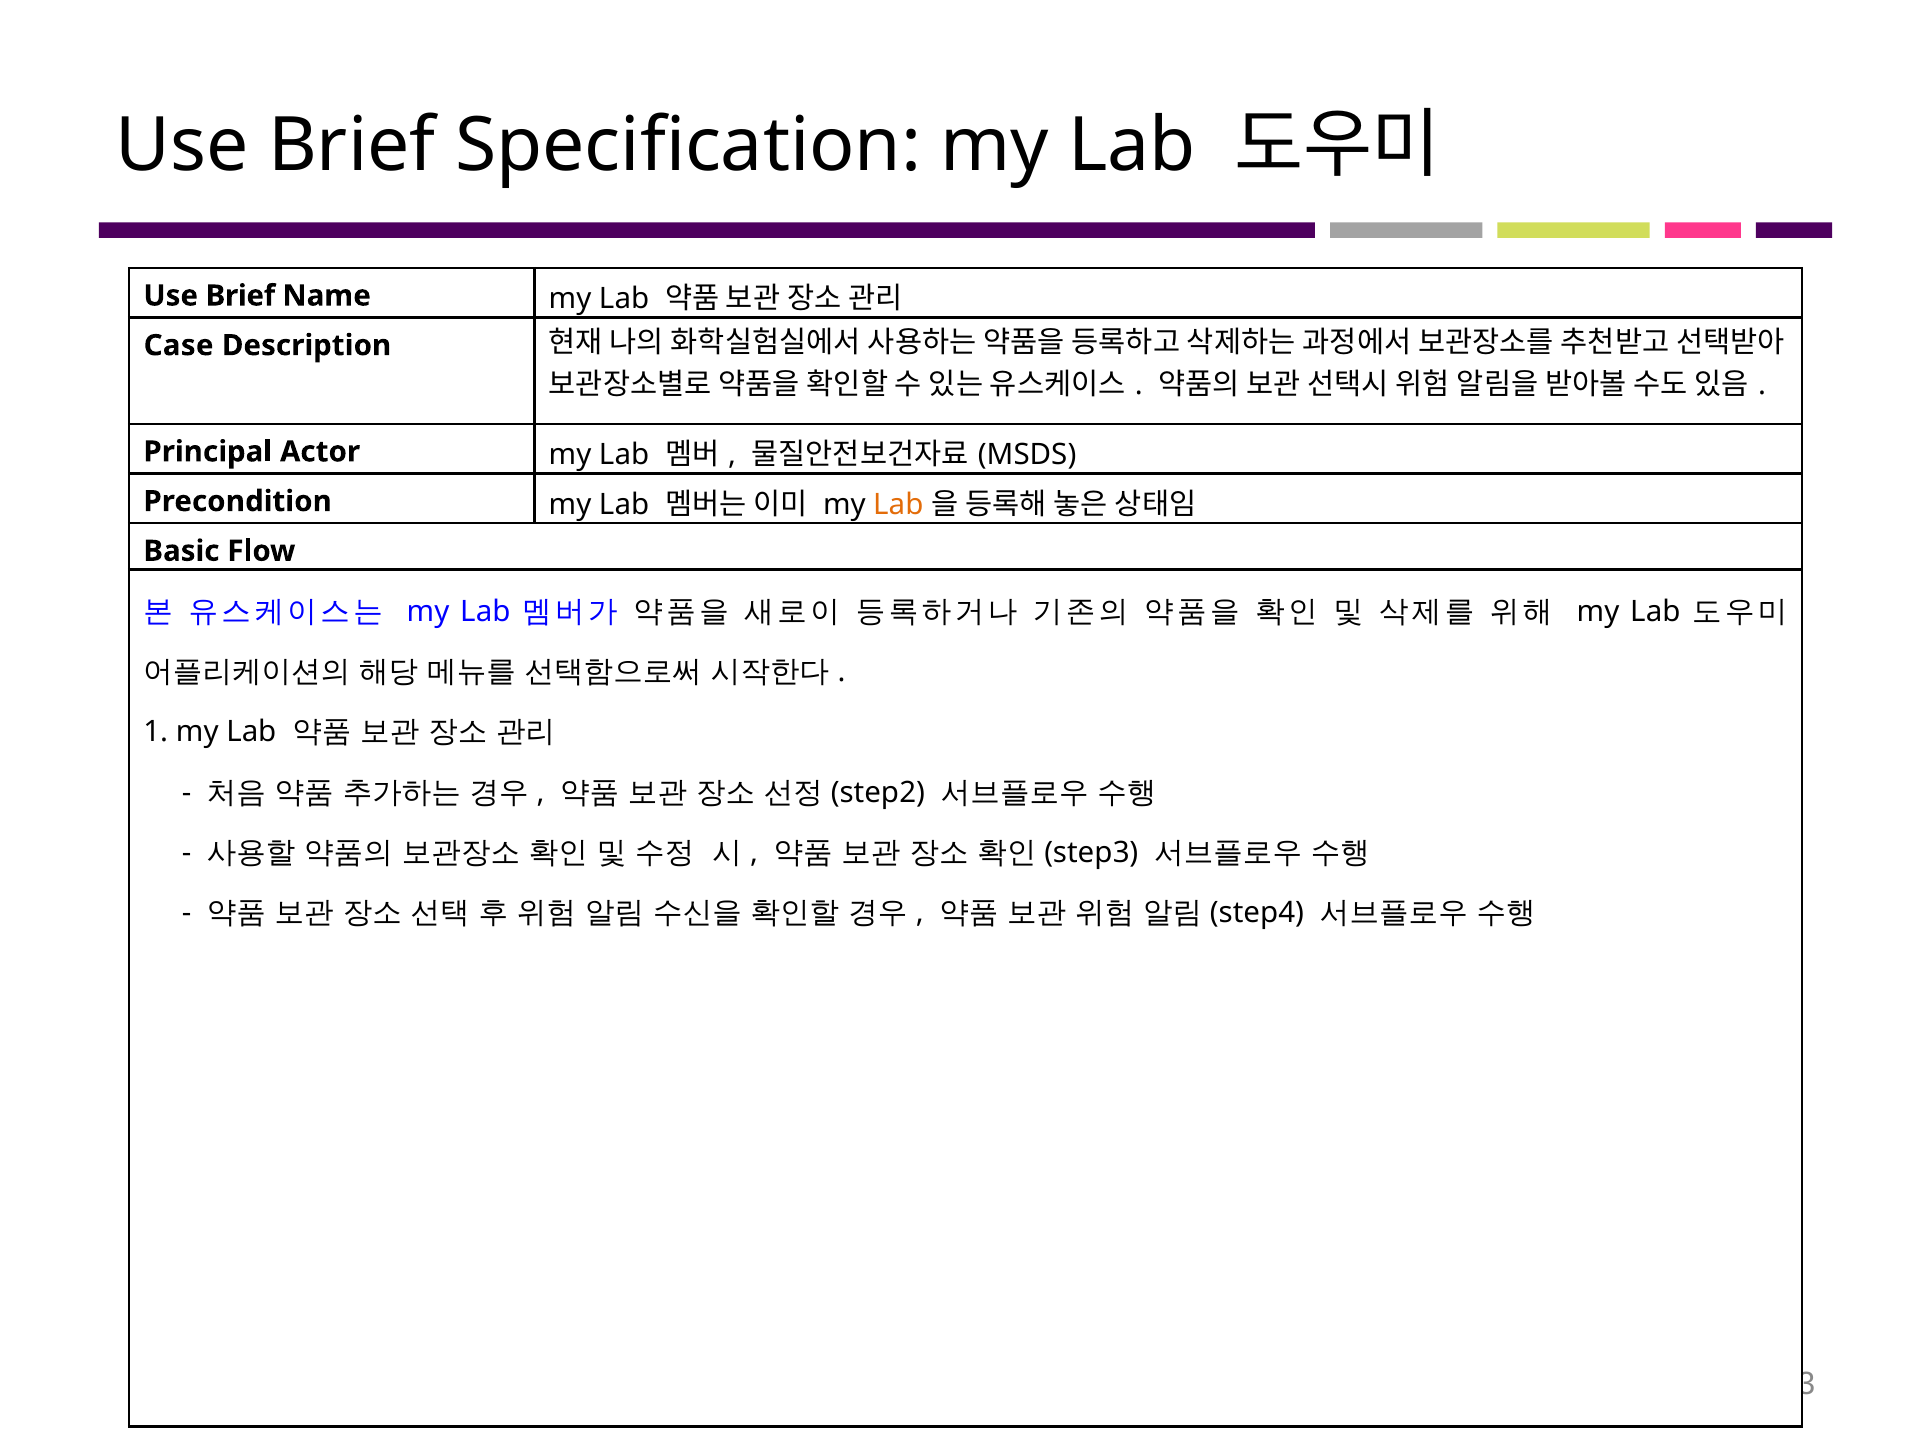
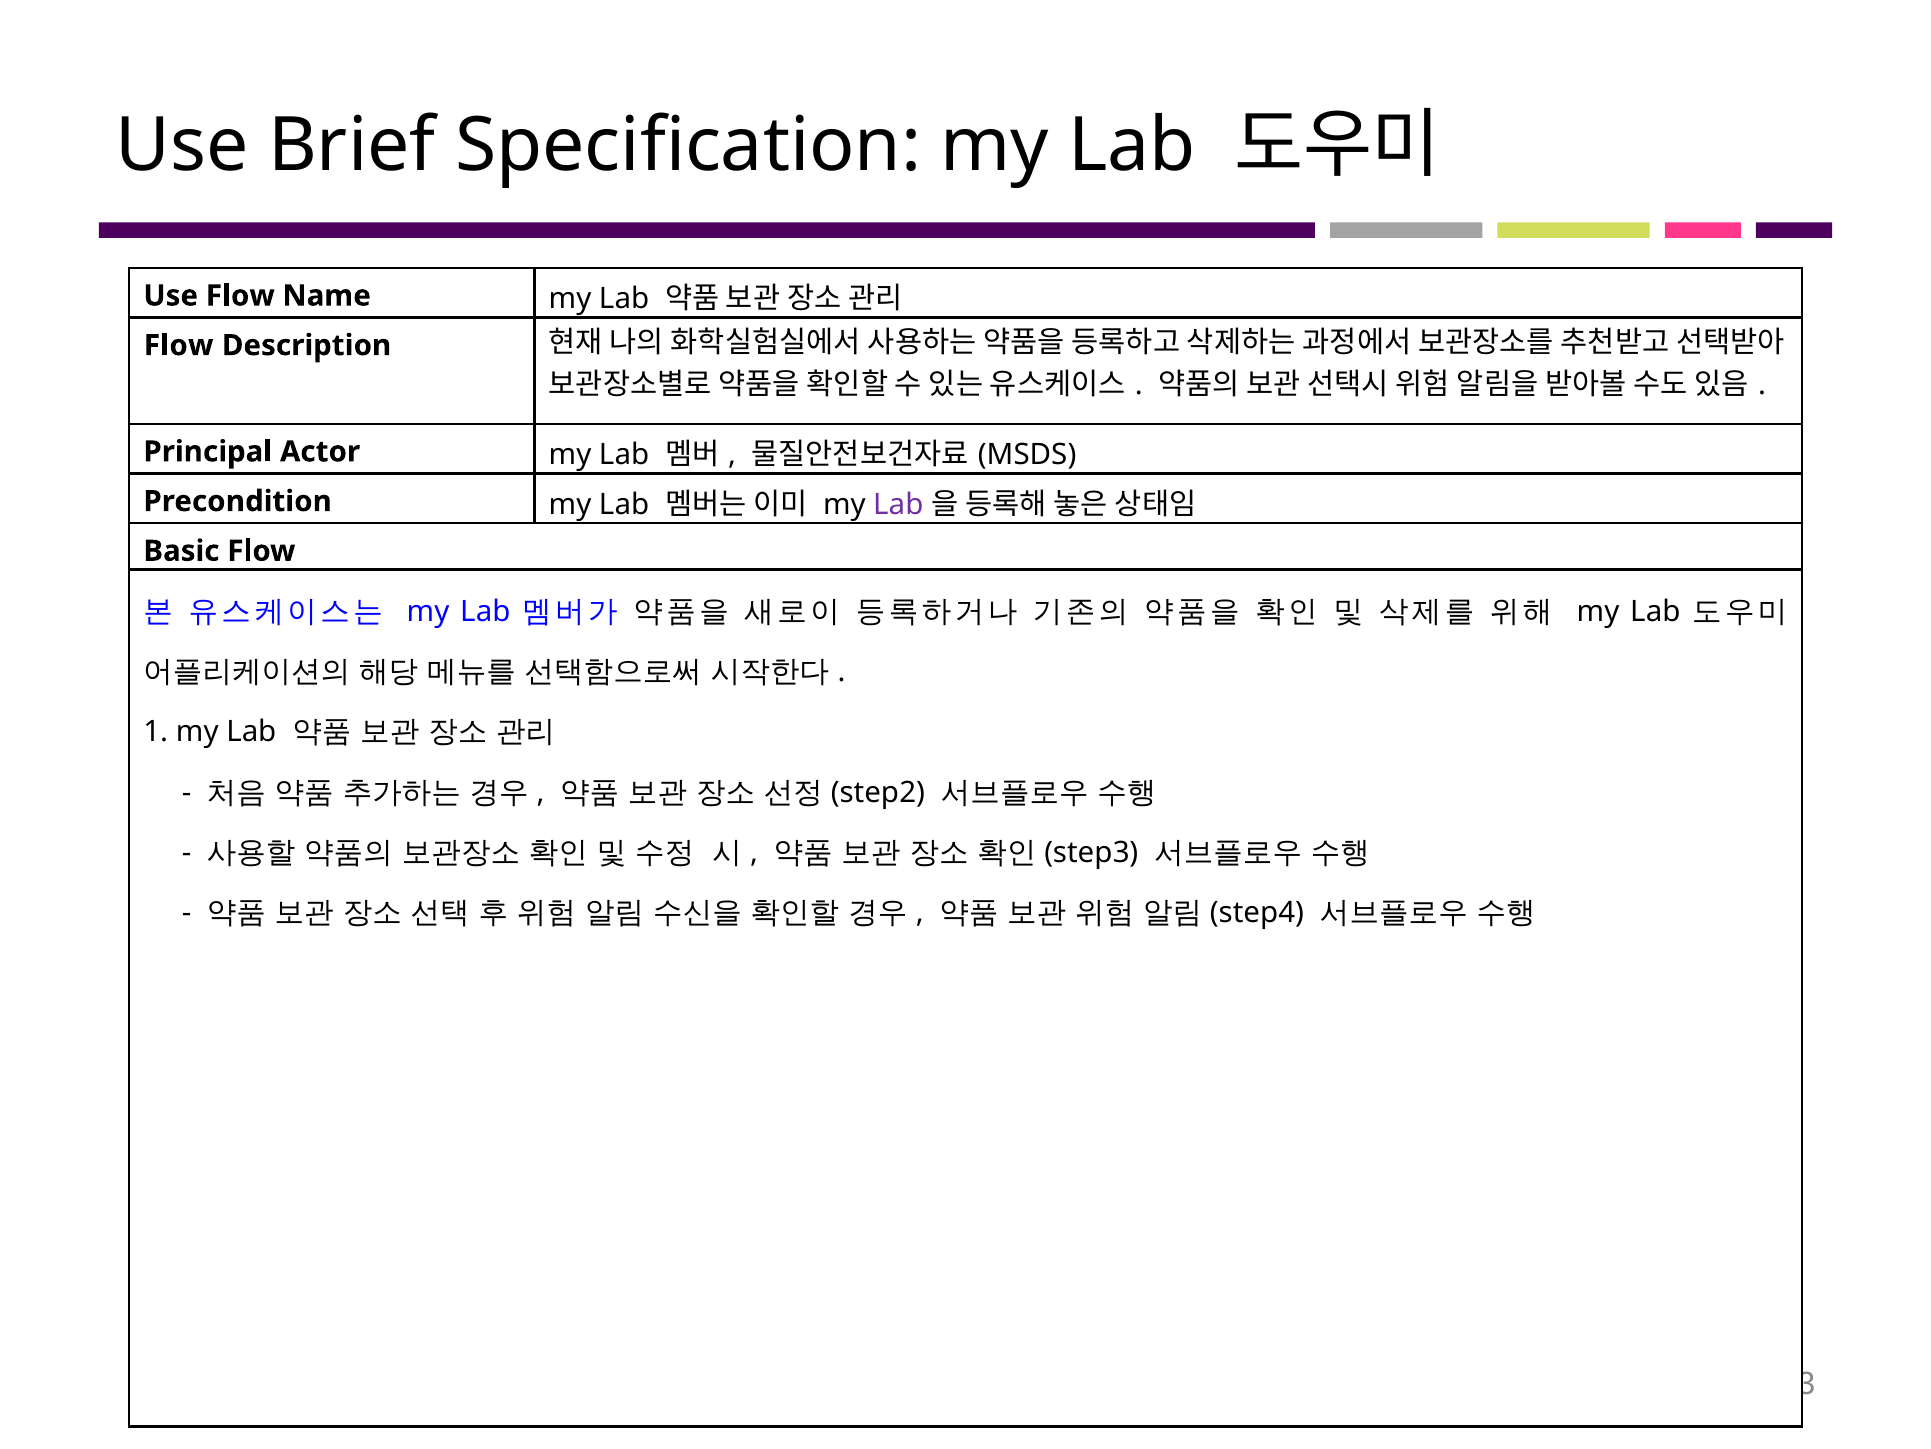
Brief at (240, 296): Brief -> Flow
Case at (179, 345): Case -> Flow
Lab at (898, 504) colour: orange -> purple
